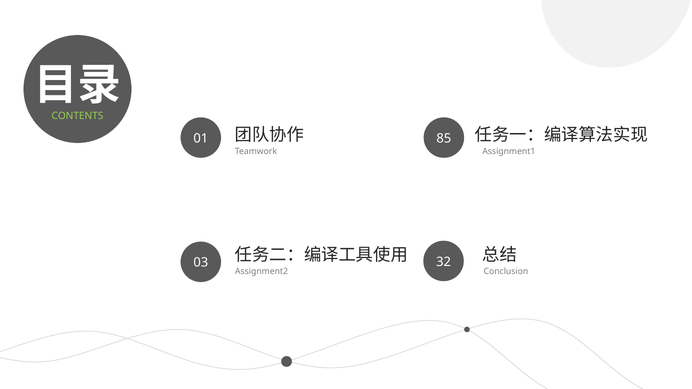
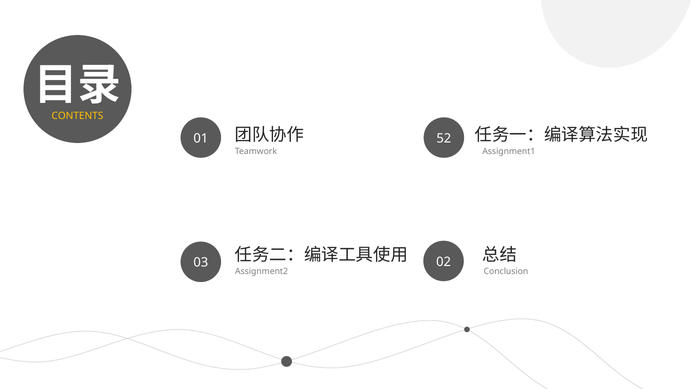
CONTENTS colour: light green -> yellow
85: 85 -> 52
32: 32 -> 02
